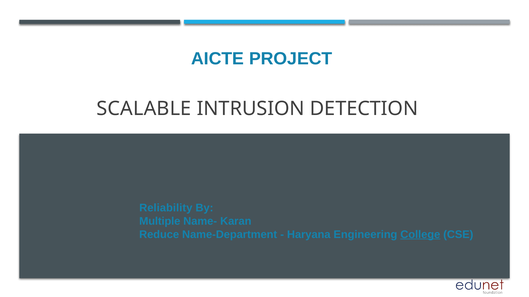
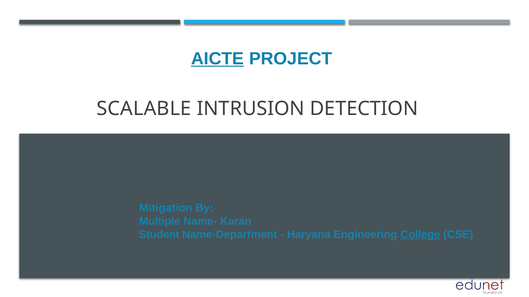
AICTE underline: none -> present
Reliability: Reliability -> Mitigation
Reduce: Reduce -> Student
